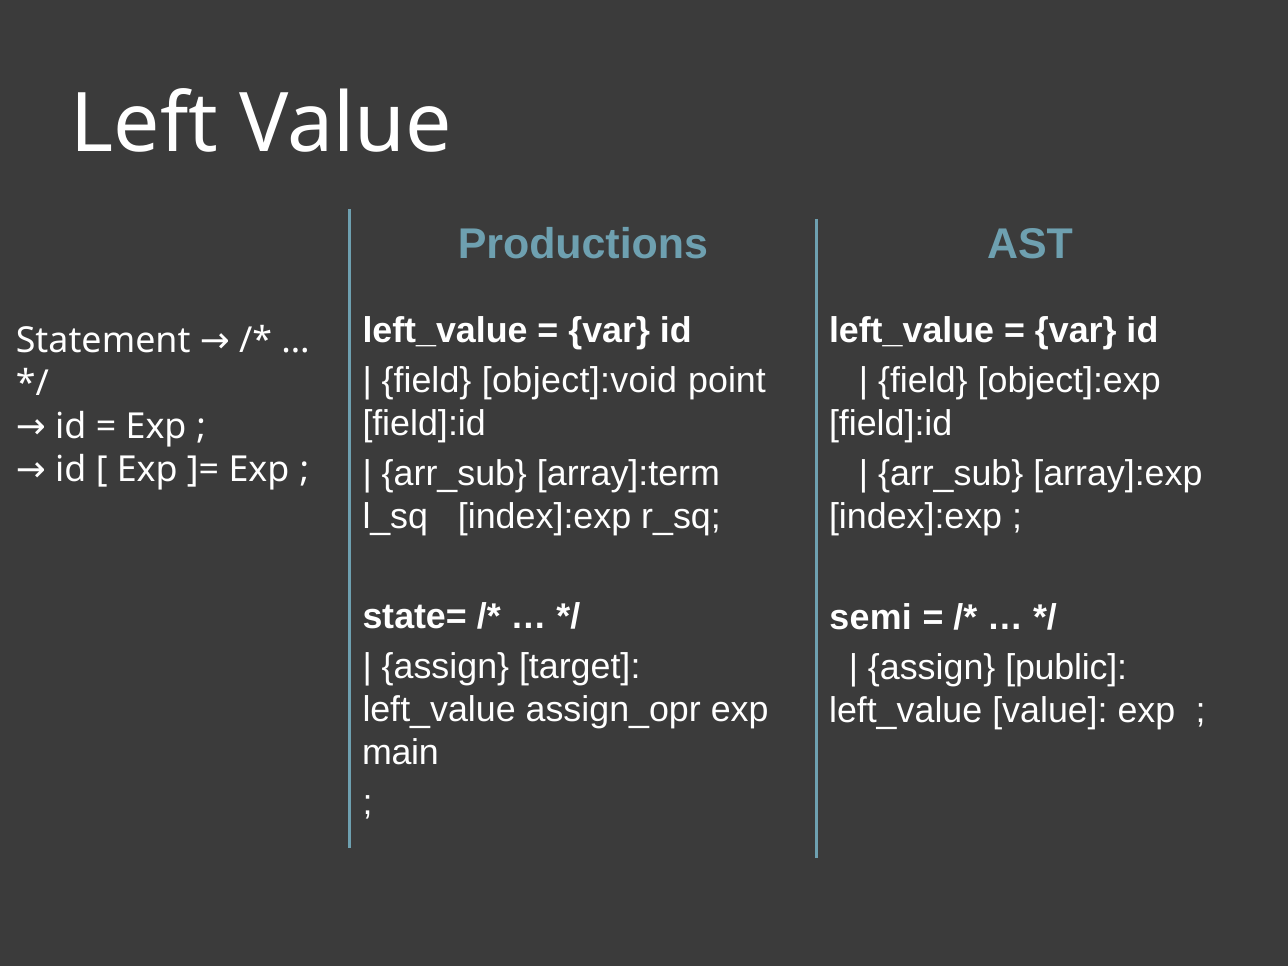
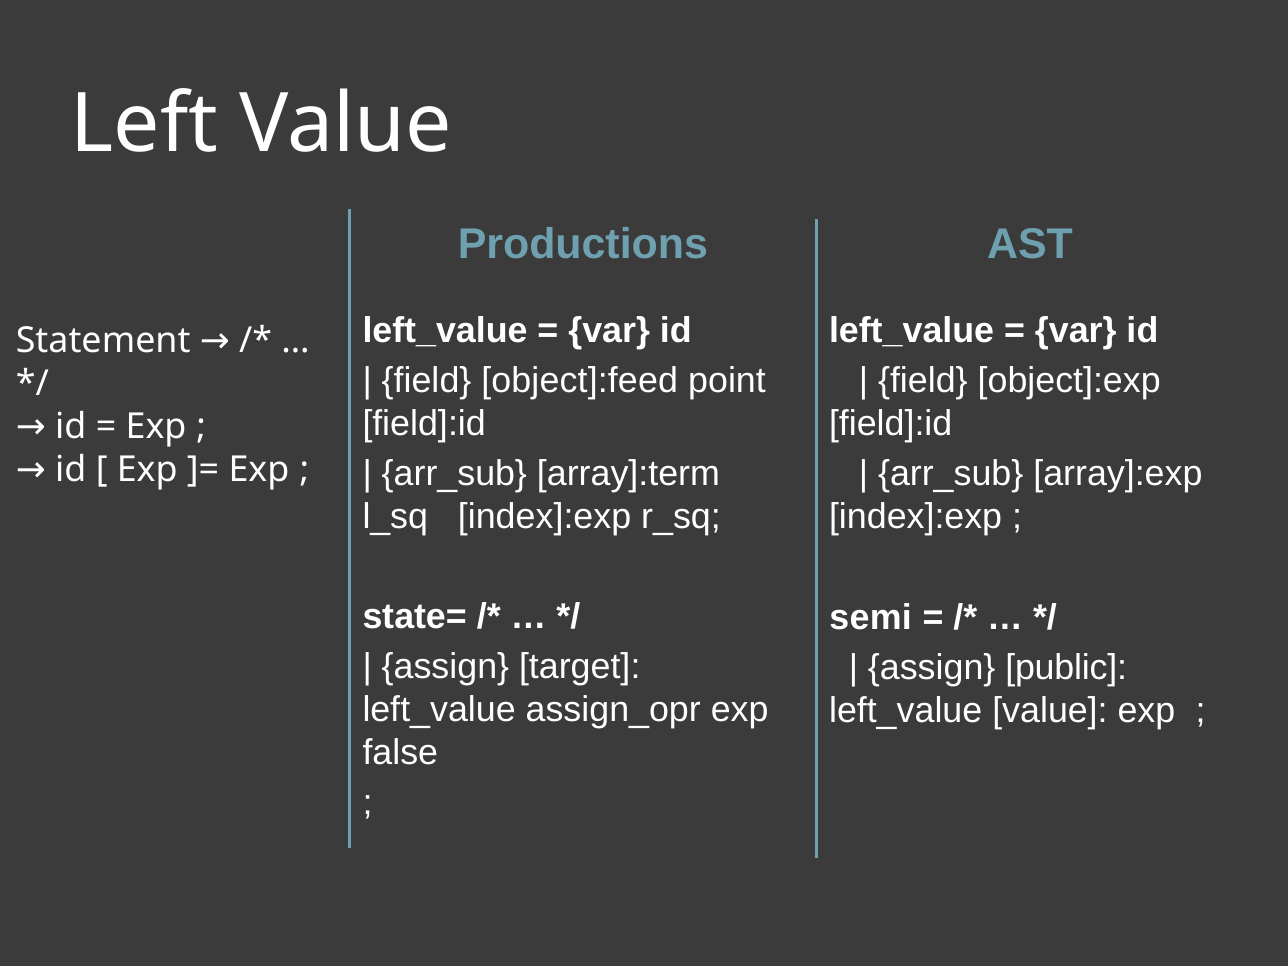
object]:void: object]:void -> object]:feed
main: main -> false
